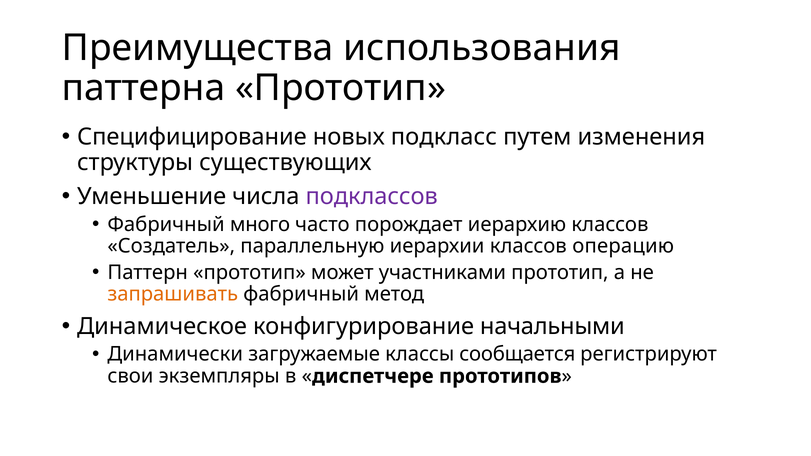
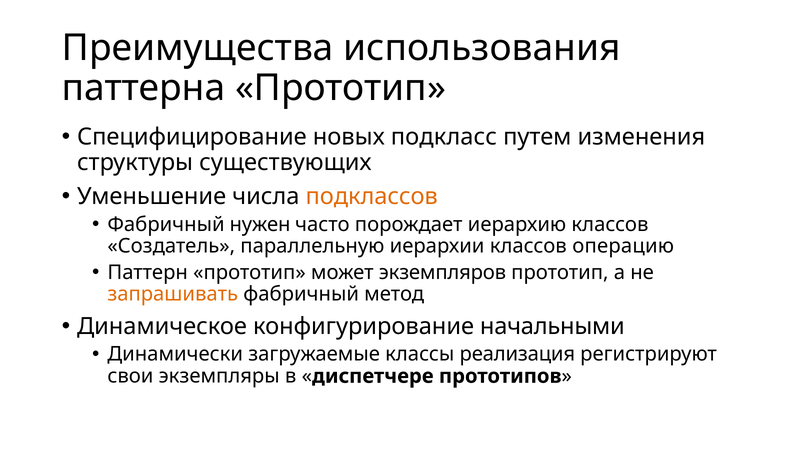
подклассов colour: purple -> orange
много: много -> нужен
участниками: участниками -> экземпляров
сообщается: сообщается -> реализация
